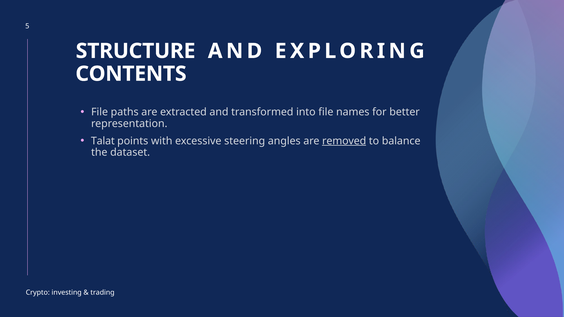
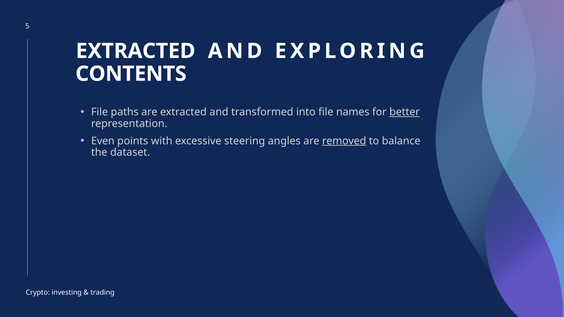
STRUCTURE at (136, 51): STRUCTURE -> EXTRACTED
better underline: none -> present
Talat: Talat -> Even
